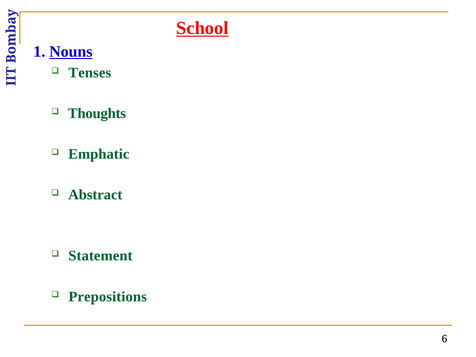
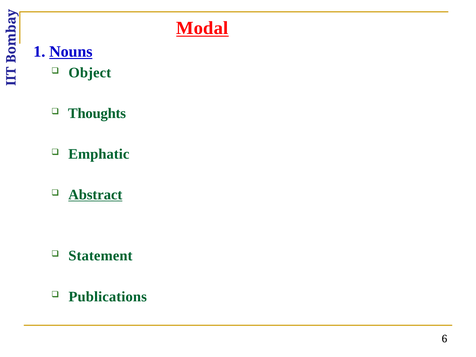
School: School -> Modal
Tenses: Tenses -> Object
Abstract underline: none -> present
Prepositions: Prepositions -> Publications
